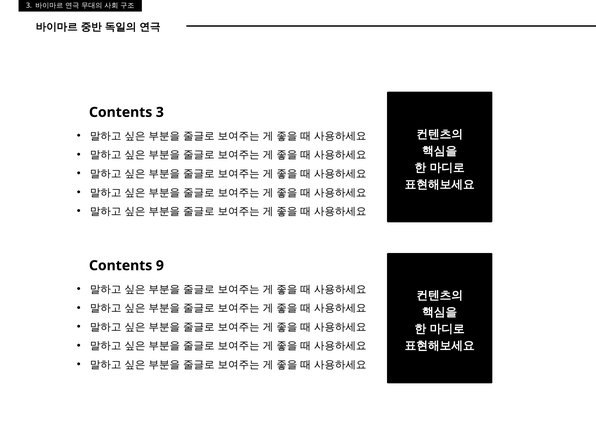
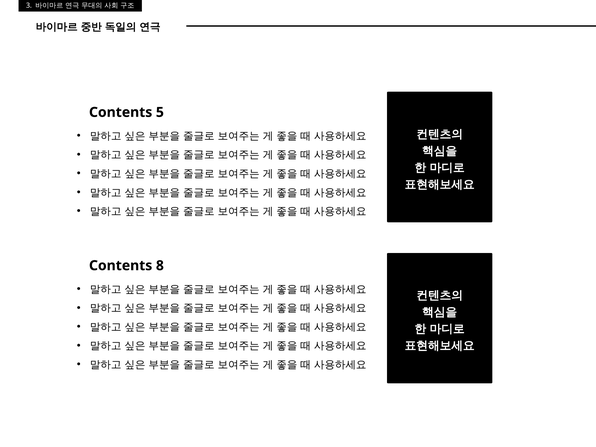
Contents 3: 3 -> 5
9: 9 -> 8
